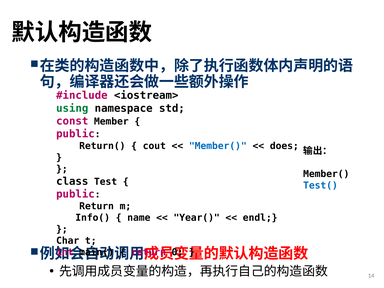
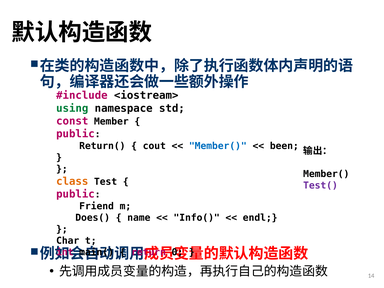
does: does -> been
class colour: black -> orange
Test( colour: blue -> purple
Return at (97, 206): Return -> Friend
Info(: Info( -> Does(
Year(: Year( -> Info(
